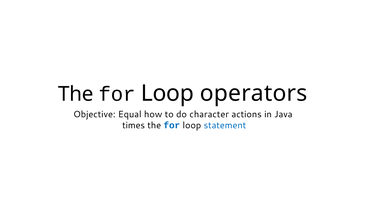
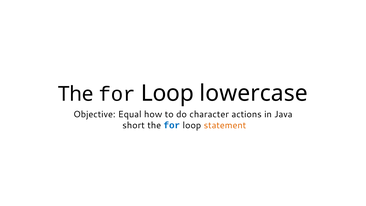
operators: operators -> lowercase
times: times -> short
statement colour: blue -> orange
